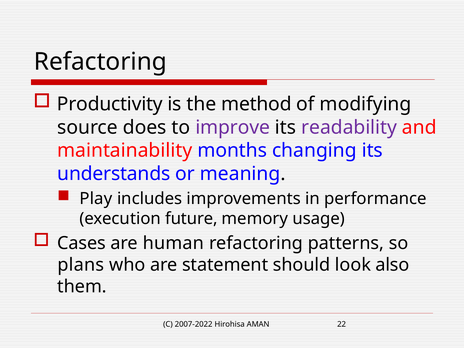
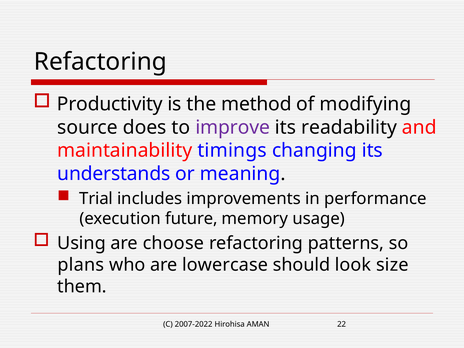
readability colour: purple -> black
months: months -> timings
Play: Play -> Trial
Cases: Cases -> Using
human: human -> choose
statement: statement -> lowercase
also: also -> size
